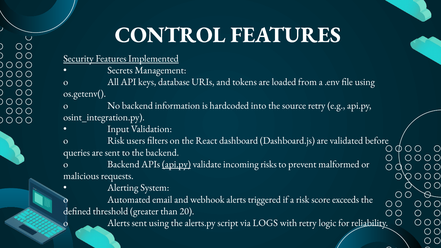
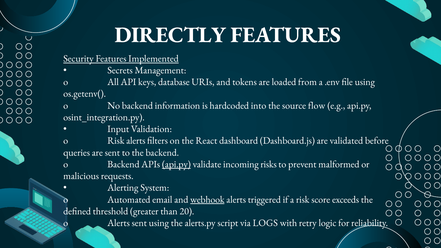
CONTROL: CONTROL -> DIRECTLY
source retry: retry -> flow
Risk users: users -> alerts
webhook underline: none -> present
